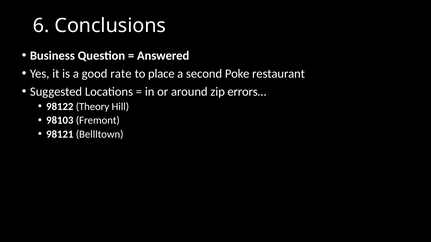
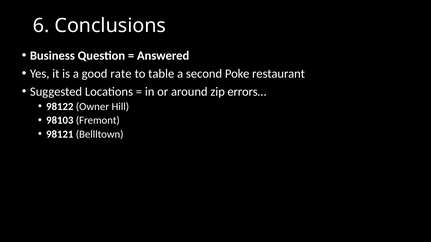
place: place -> table
Theory: Theory -> Owner
